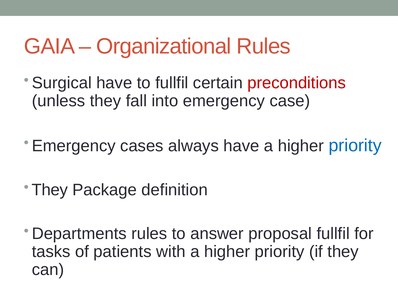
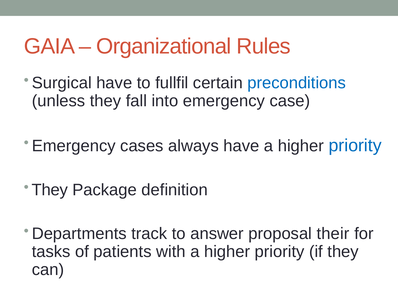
preconditions colour: red -> blue
Departments rules: rules -> track
proposal fullfil: fullfil -> their
